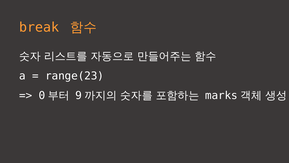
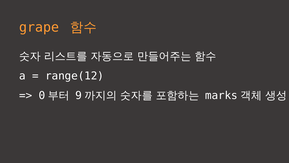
break: break -> grape
range(23: range(23 -> range(12
